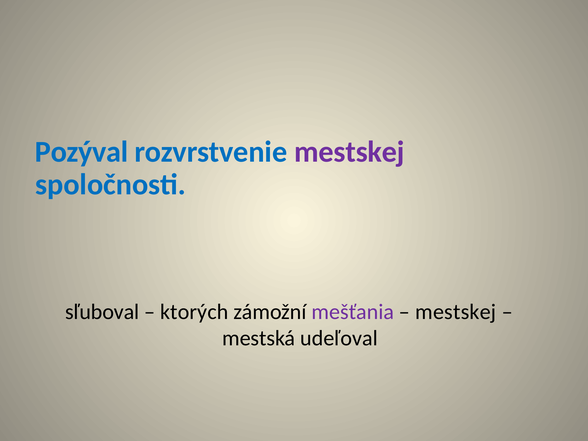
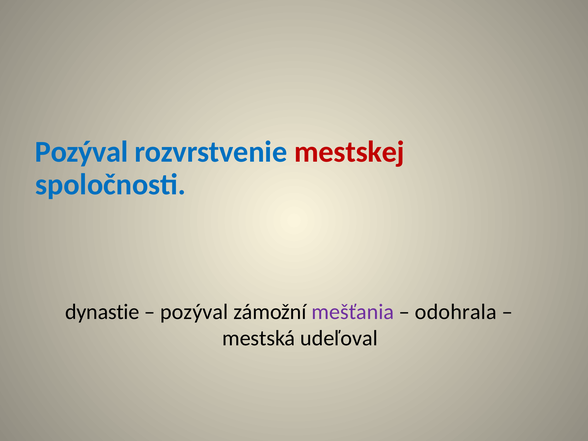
mestskej at (349, 152) colour: purple -> red
sľuboval: sľuboval -> dynastie
ktorých at (194, 312): ktorých -> pozýval
mestskej at (456, 312): mestskej -> odohrala
